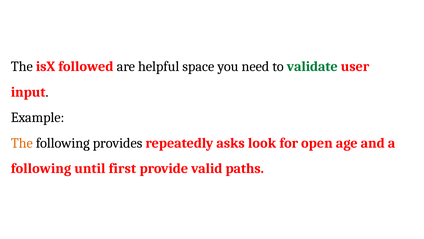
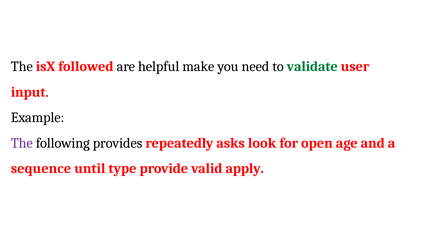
space: space -> make
The at (22, 143) colour: orange -> purple
following at (41, 168): following -> sequence
first: first -> type
paths: paths -> apply
